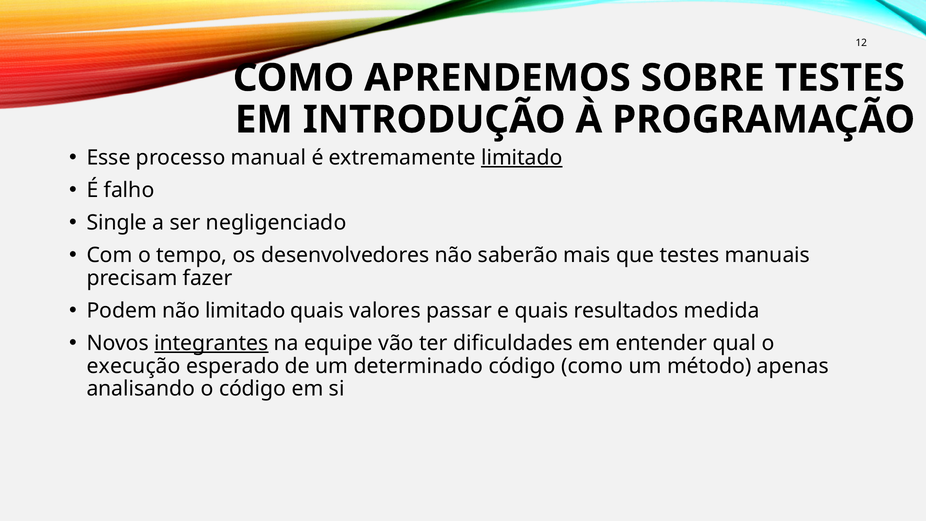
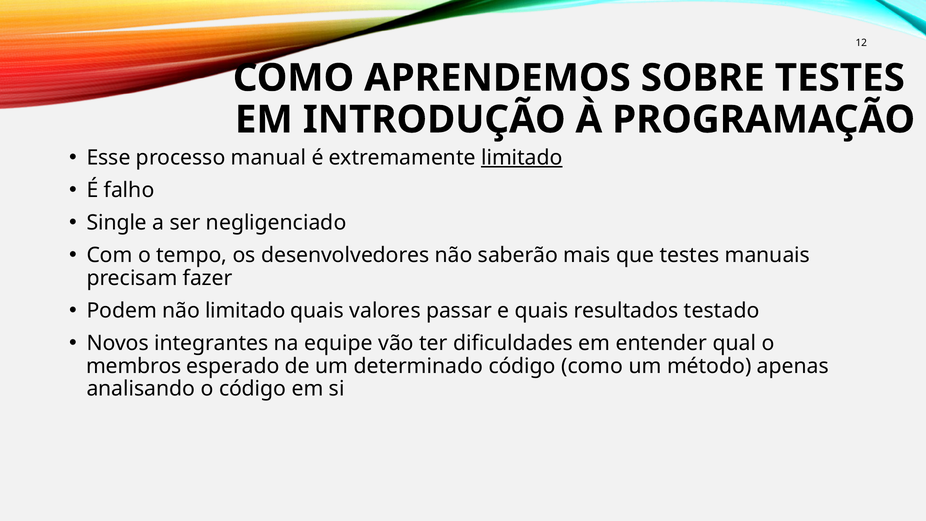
medida: medida -> testado
integrantes underline: present -> none
execução: execução -> membros
